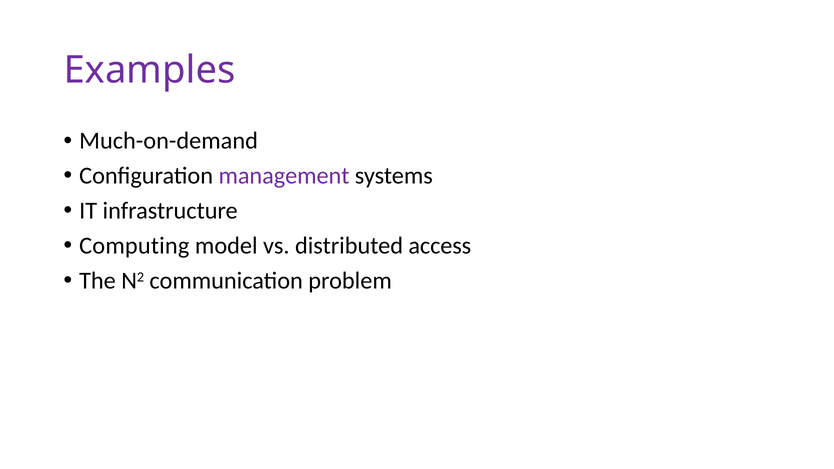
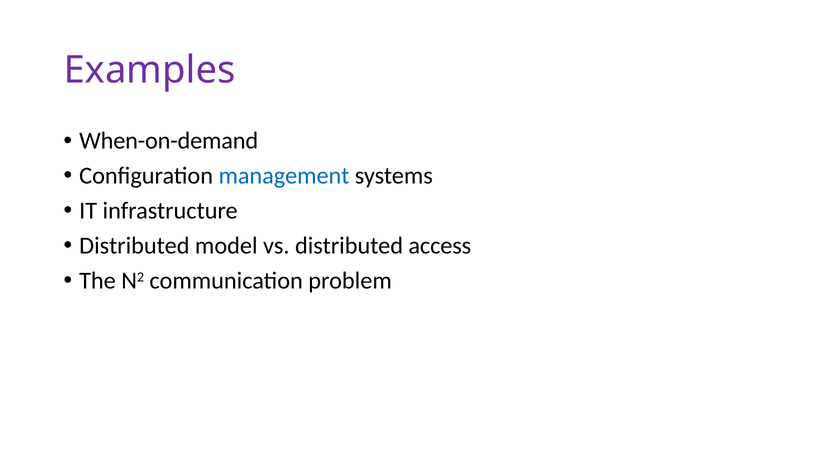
Much-on-demand: Much-on-demand -> When-on-demand
management colour: purple -> blue
Computing at (134, 246): Computing -> Distributed
